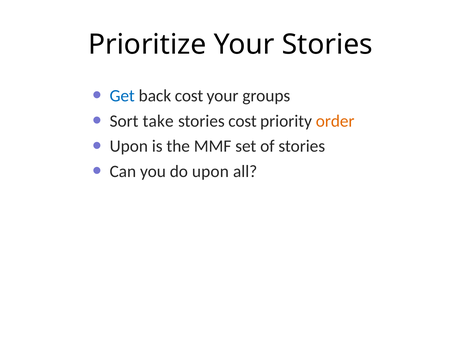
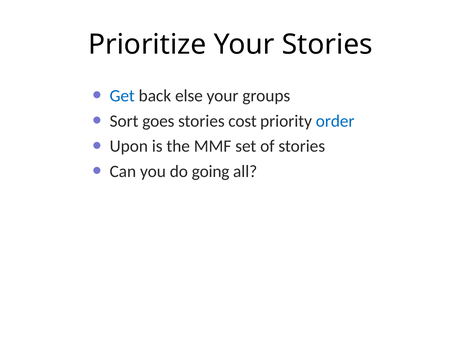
back cost: cost -> else
take: take -> goes
order colour: orange -> blue
do upon: upon -> going
